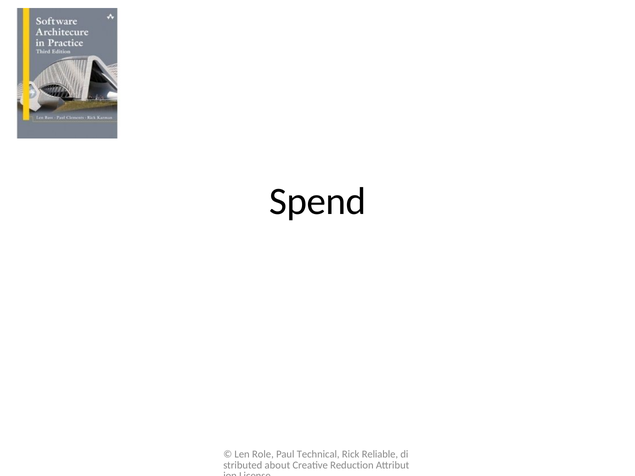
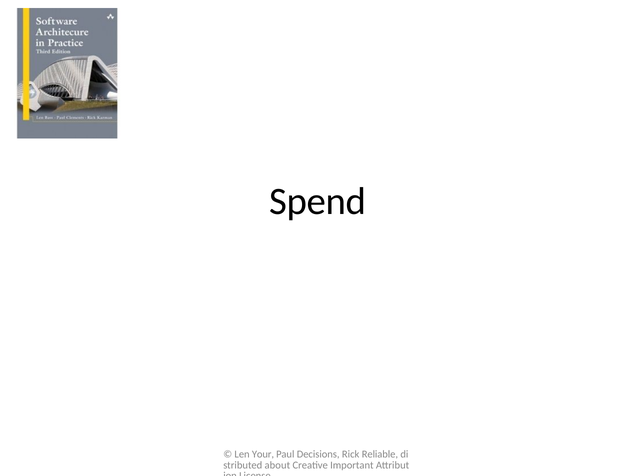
Role: Role -> Your
Technical: Technical -> Decisions
Reduction: Reduction -> Important
